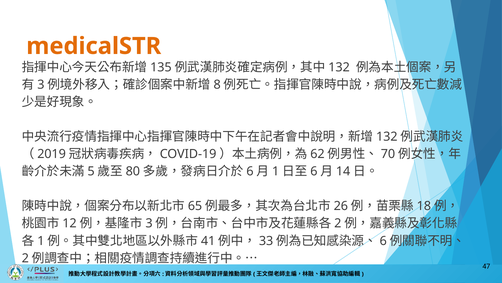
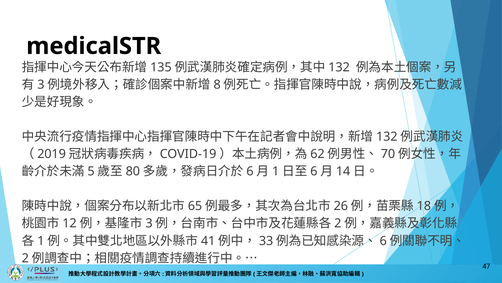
medicalSTR colour: orange -> black
